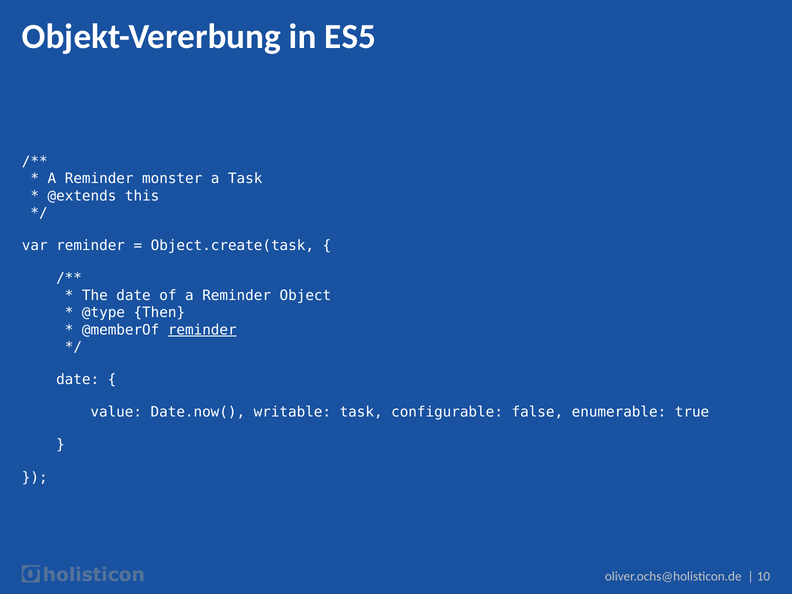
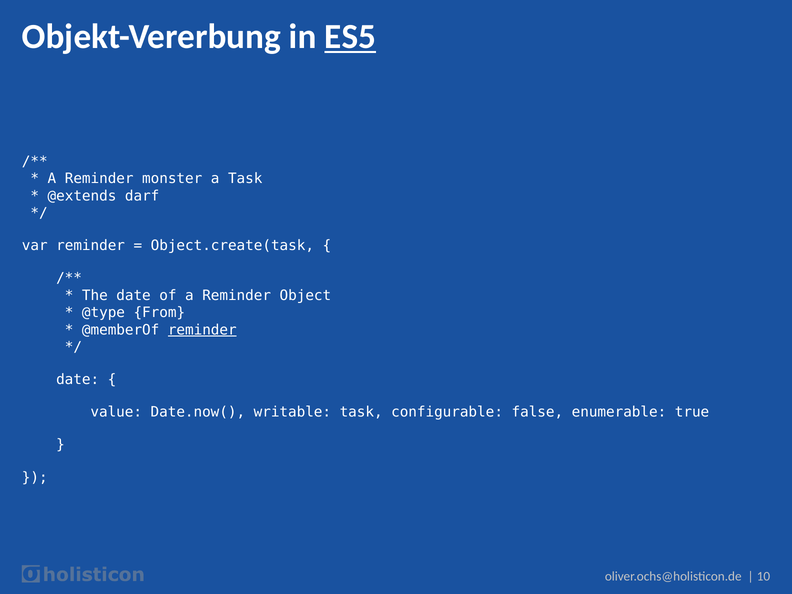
ES5 underline: none -> present
this: this -> darf
Then: Then -> From
